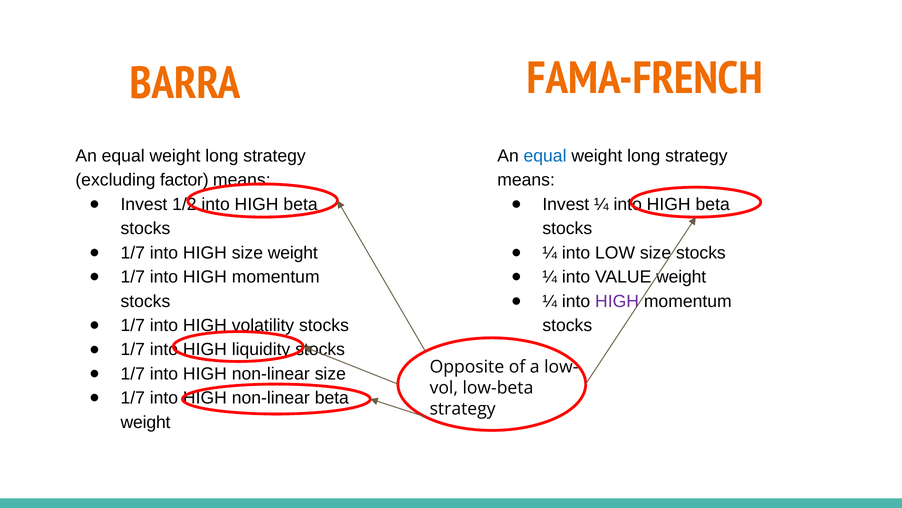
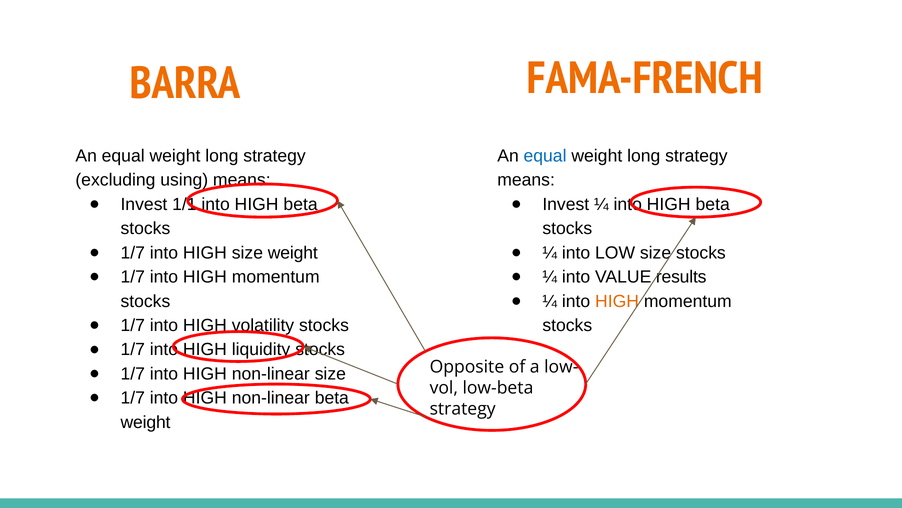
factor: factor -> using
1/2: 1/2 -> 1/1
VALUE weight: weight -> results
HIGH at (617, 301) colour: purple -> orange
